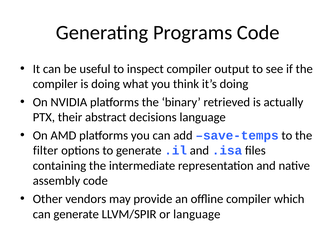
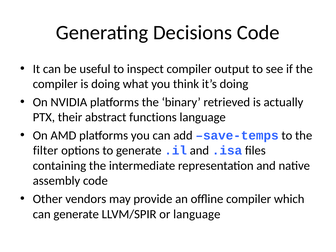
Programs: Programs -> Decisions
decisions: decisions -> functions
